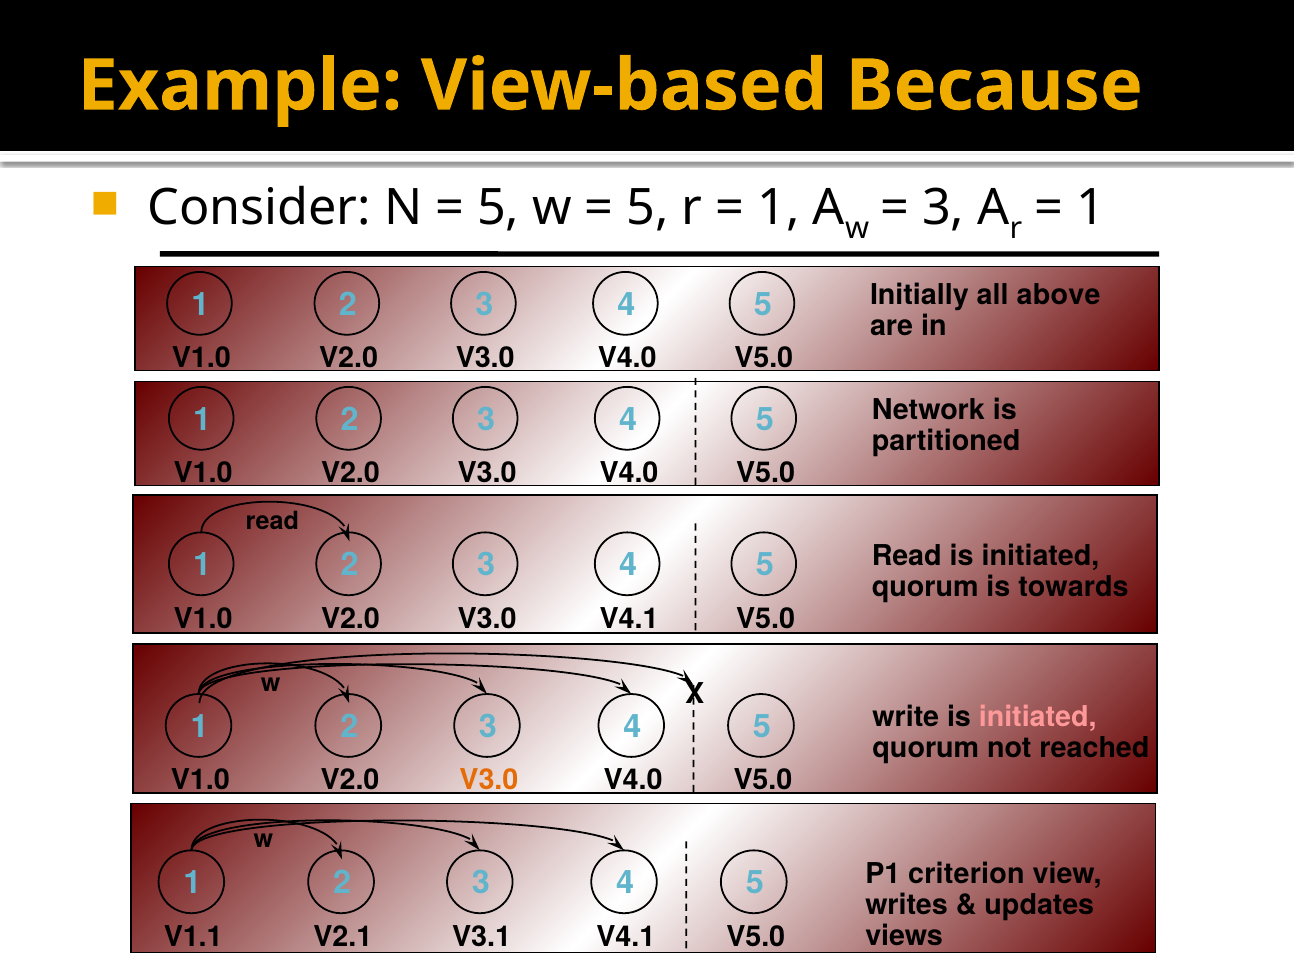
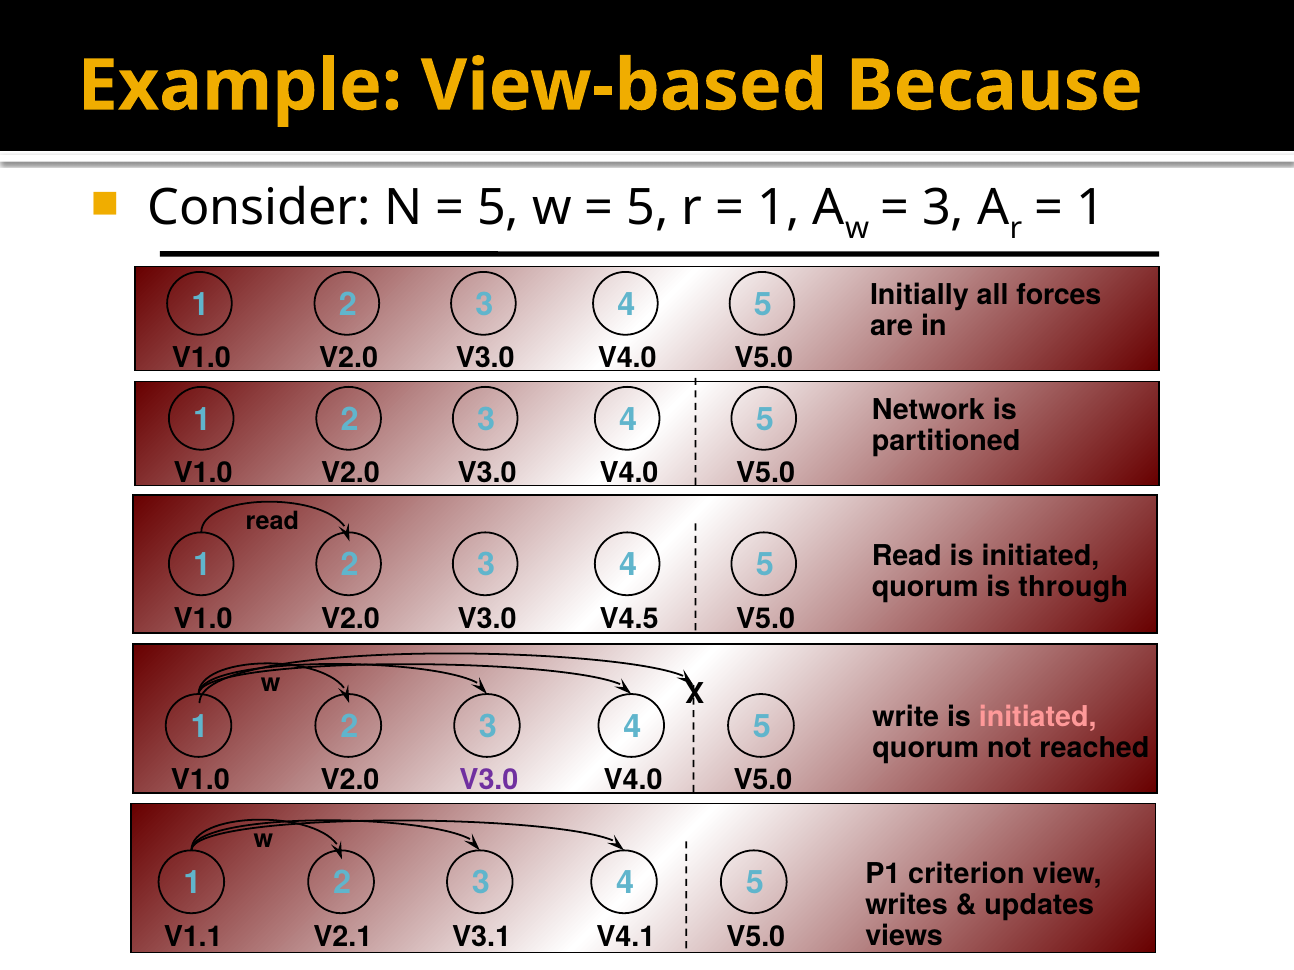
above: above -> forces
towards: towards -> through
V4.1 at (629, 619): V4.1 -> V4.5
V3.0 at (489, 781) colour: orange -> purple
